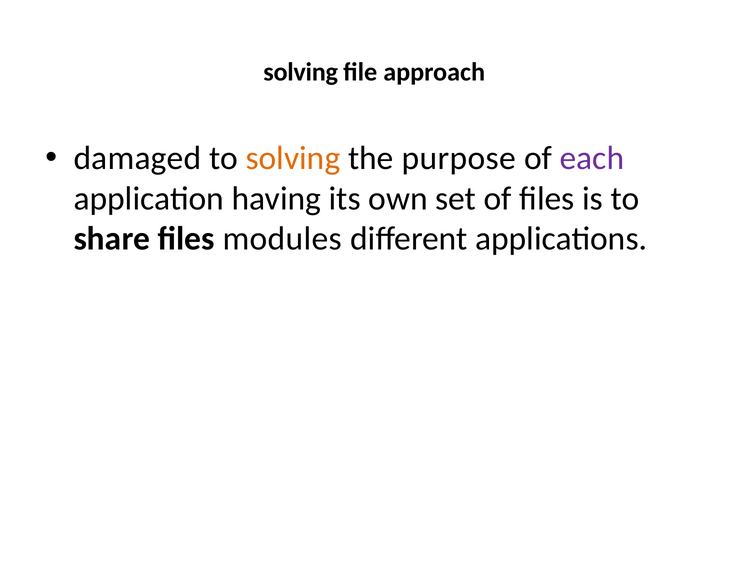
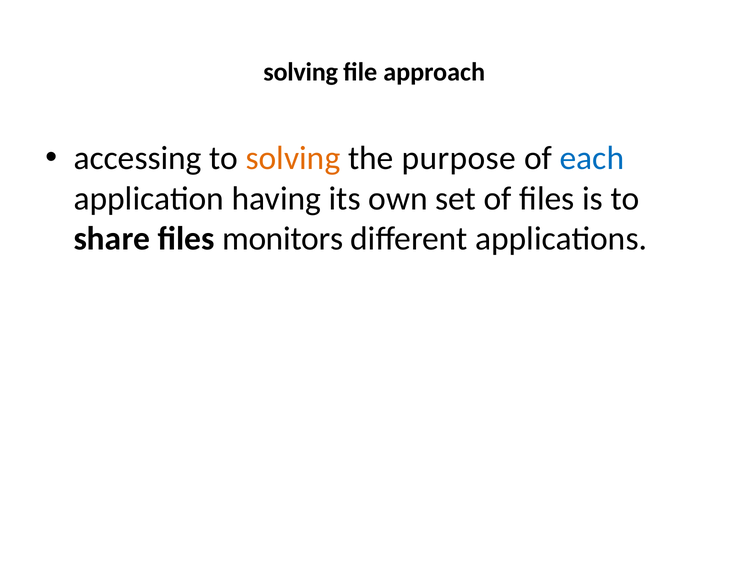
damaged: damaged -> accessing
each colour: purple -> blue
modules: modules -> monitors
